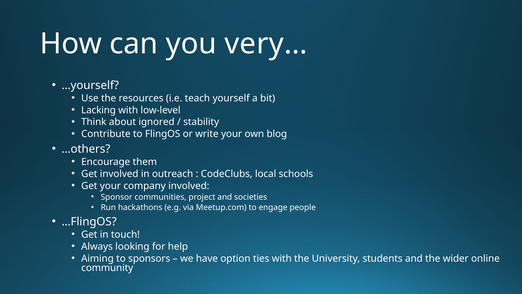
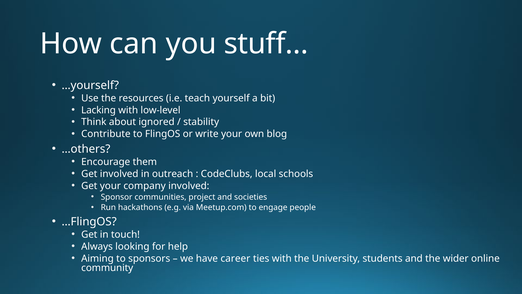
very…: very… -> stuff…
option: option -> career
